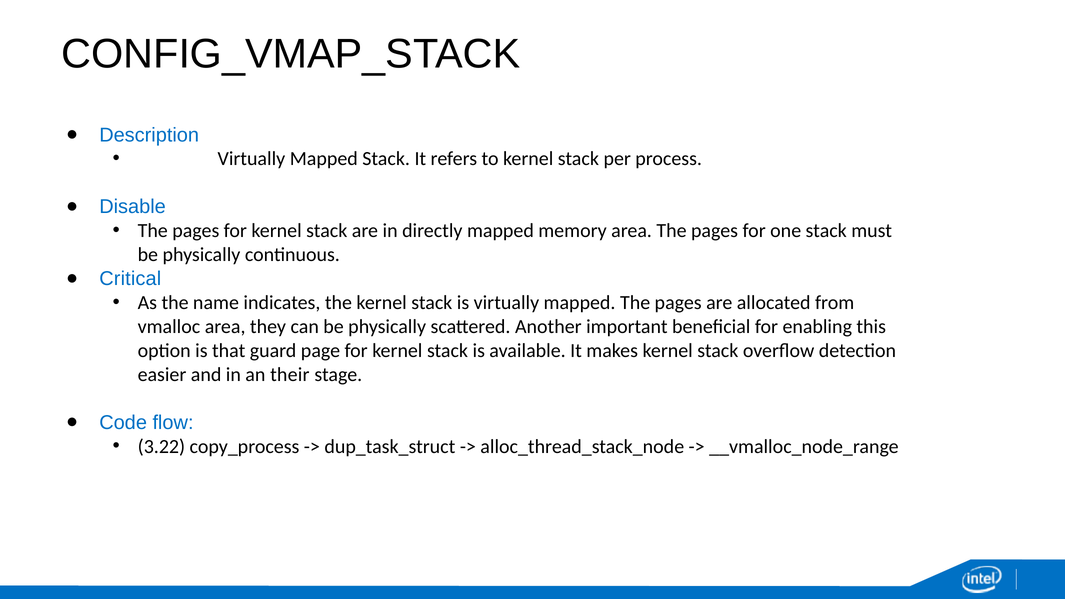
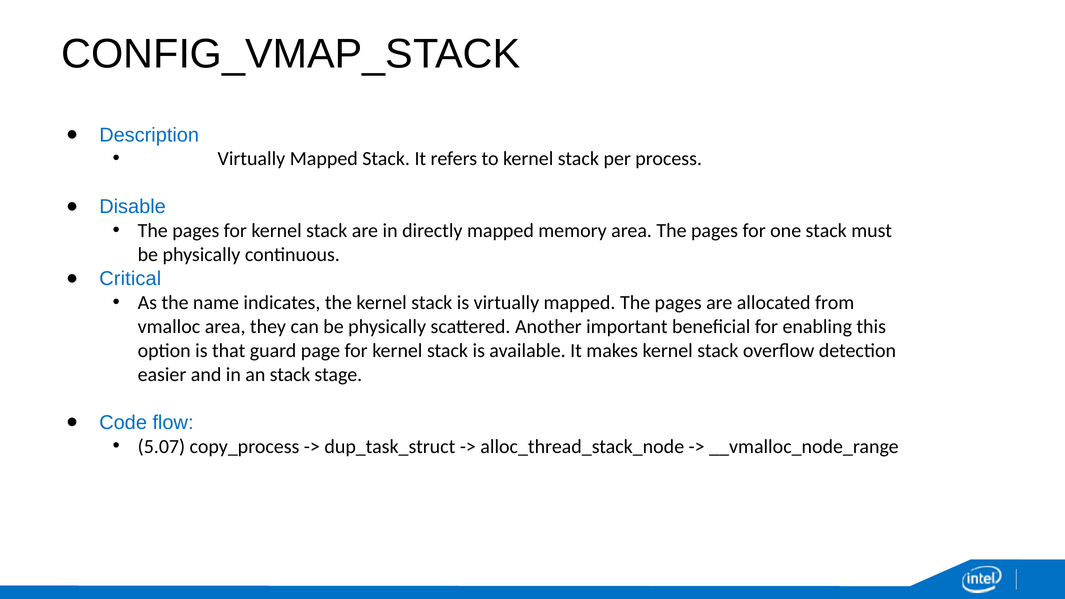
an their: their -> stack
3.22: 3.22 -> 5.07
